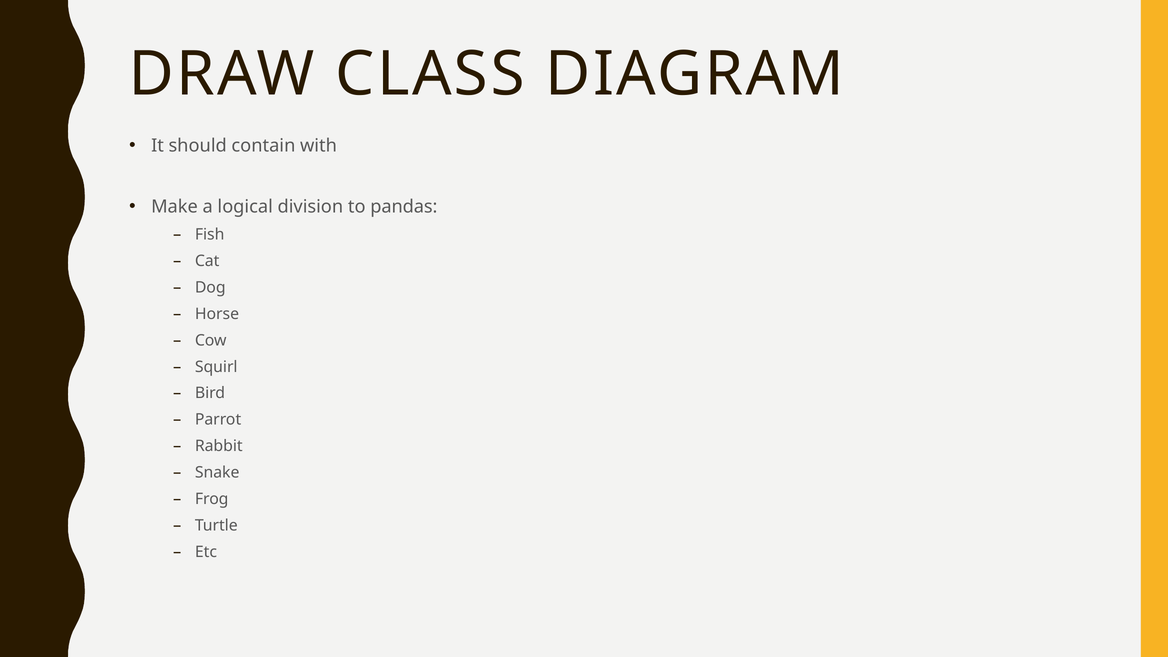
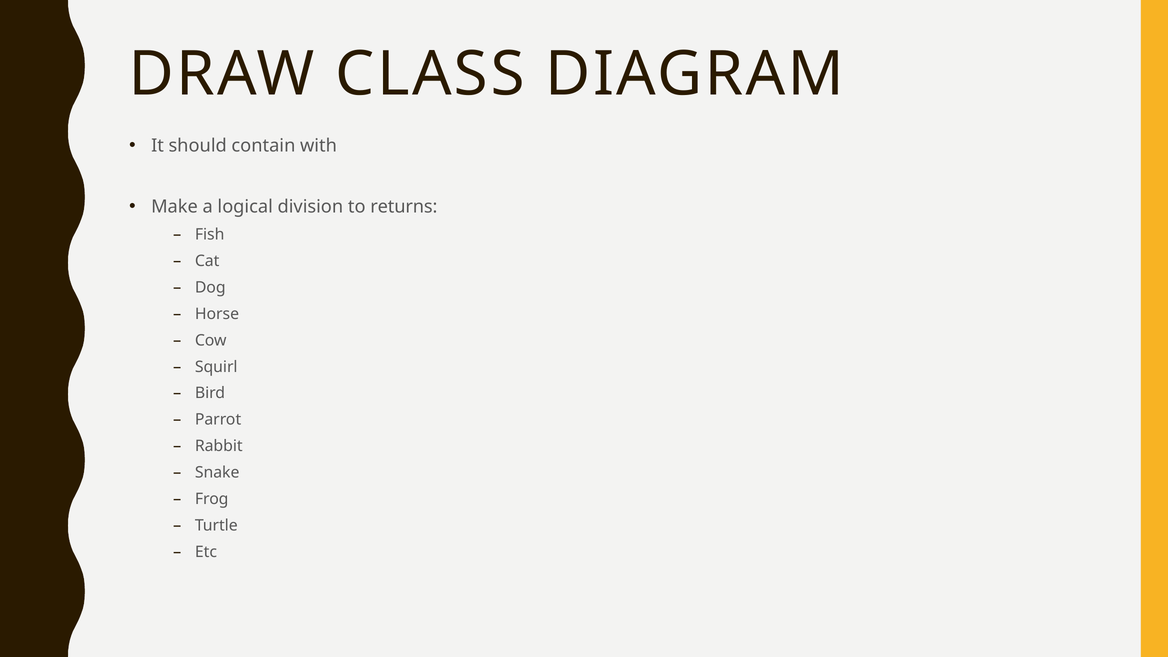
pandas: pandas -> returns
